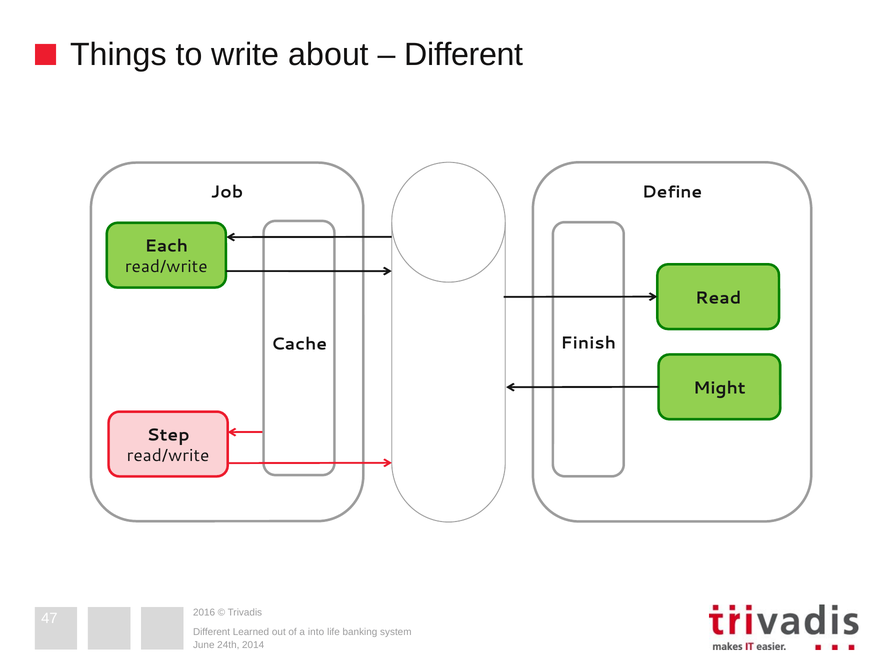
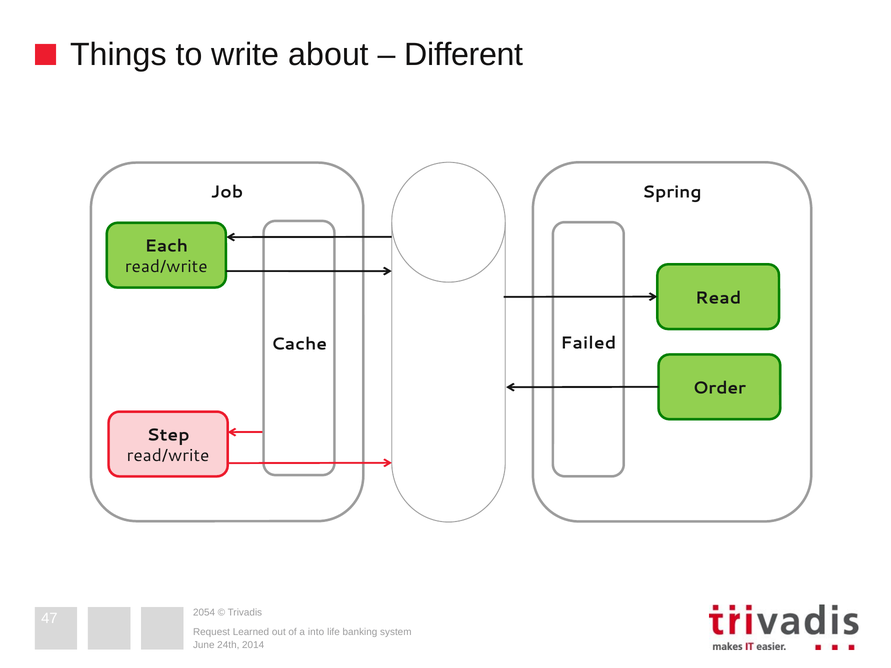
Define: Define -> Spring
Finish: Finish -> Failed
Might: Might -> Order
2016: 2016 -> 2054
Different at (212, 632): Different -> Request
